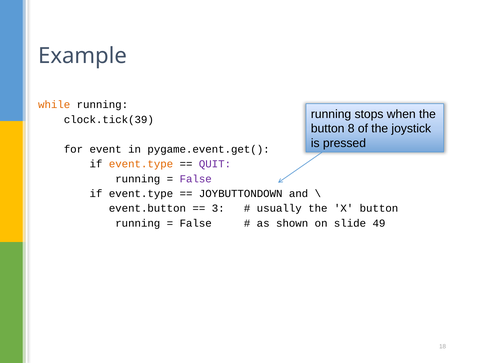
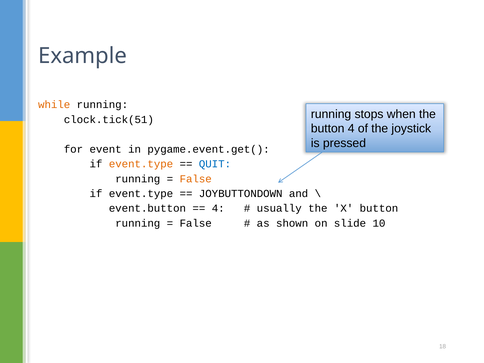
clock.tick(39: clock.tick(39 -> clock.tick(51
button 8: 8 -> 4
QUIT colour: purple -> blue
False at (196, 179) colour: purple -> orange
3 at (218, 208): 3 -> 4
49: 49 -> 10
